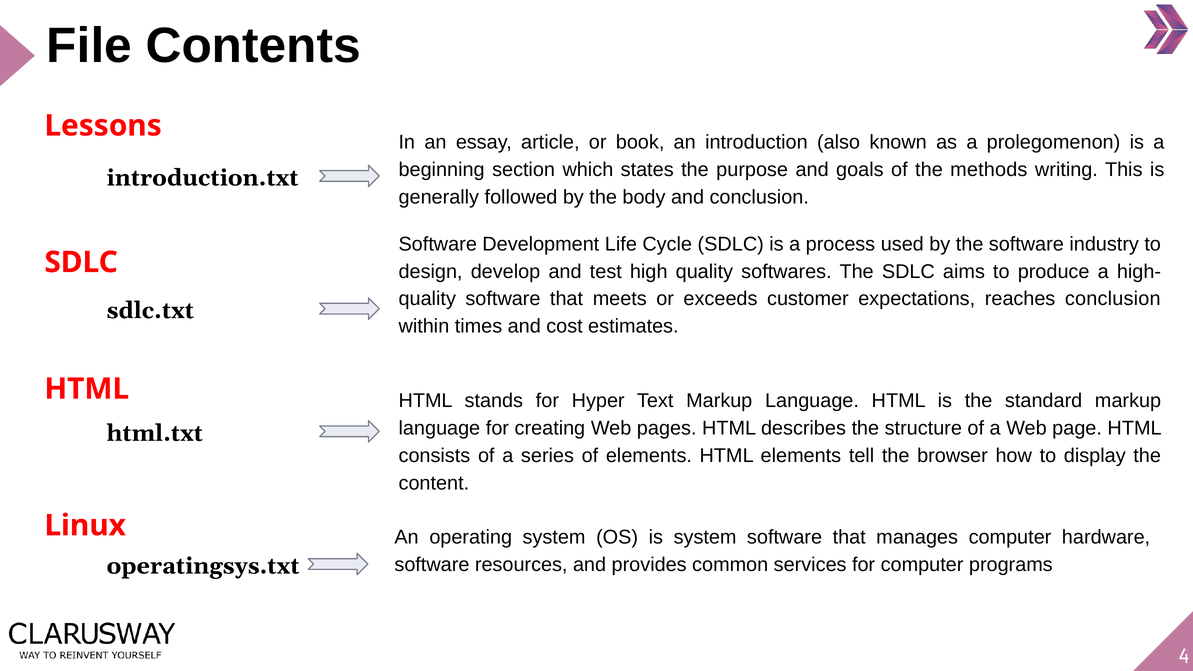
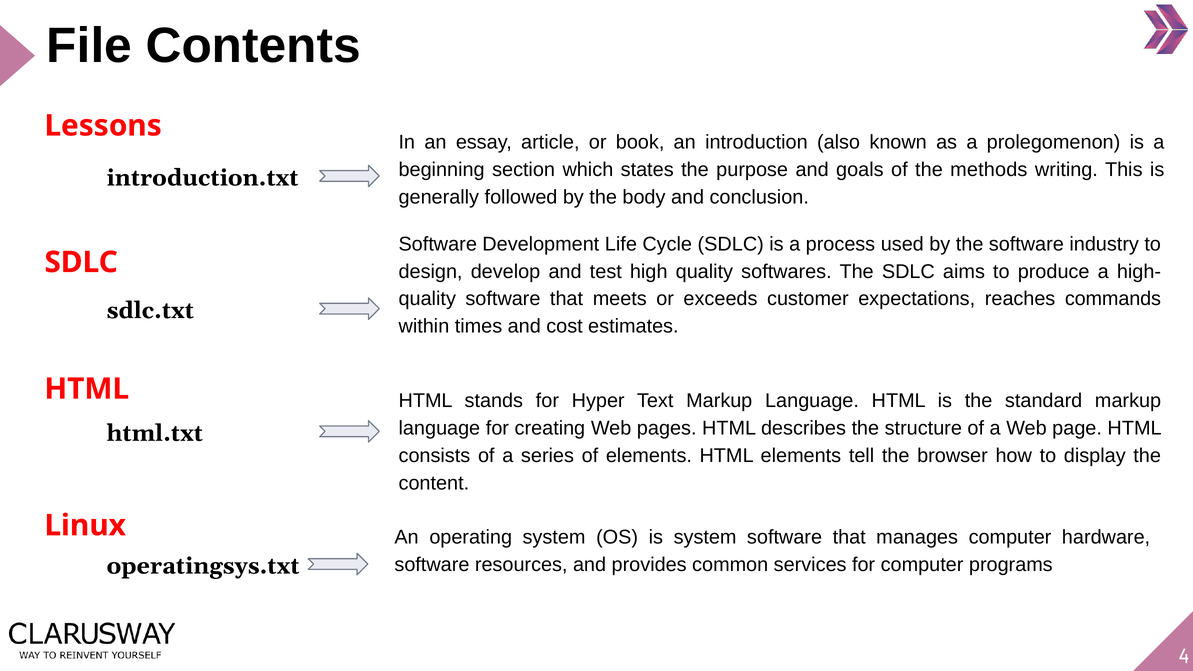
reaches conclusion: conclusion -> commands
